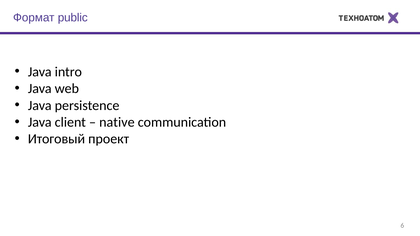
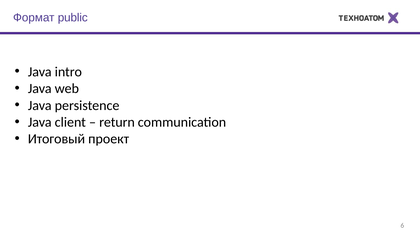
native: native -> return
